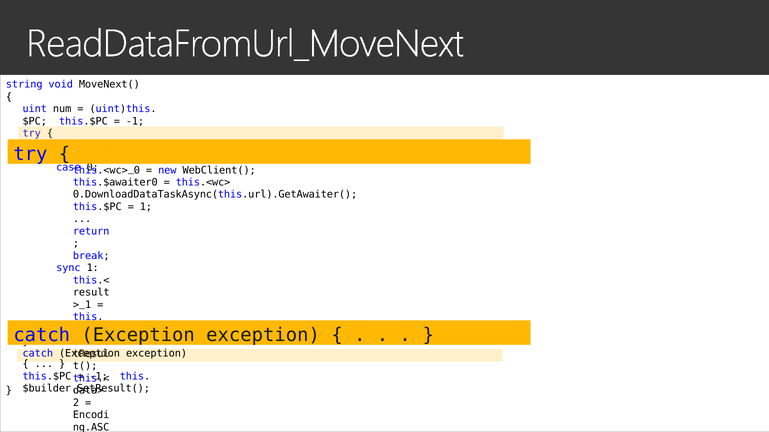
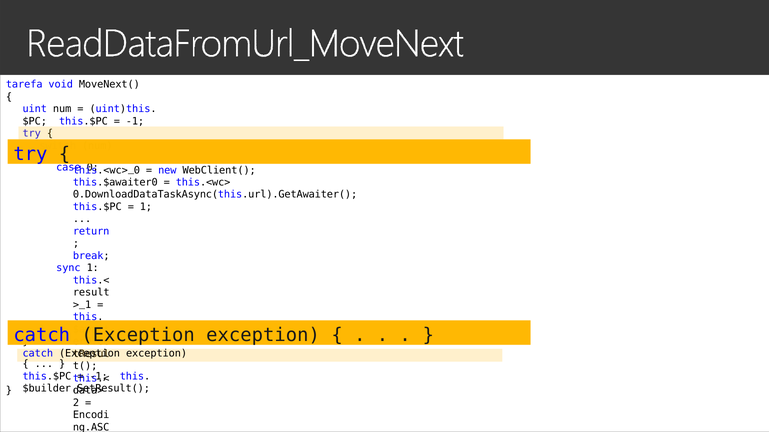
string at (24, 85): string -> tarefa
